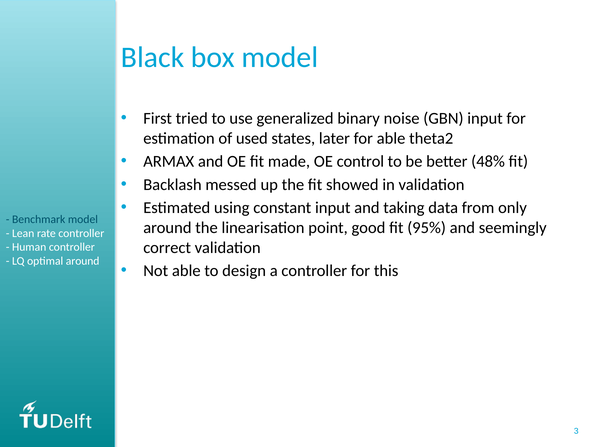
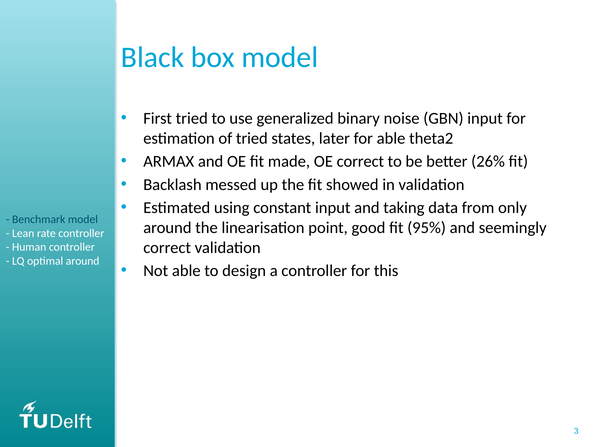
of used: used -> tried
OE control: control -> correct
48%: 48% -> 26%
